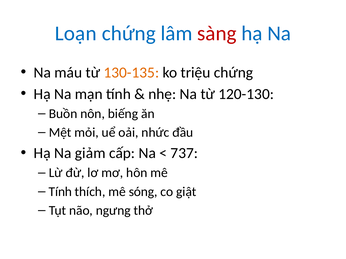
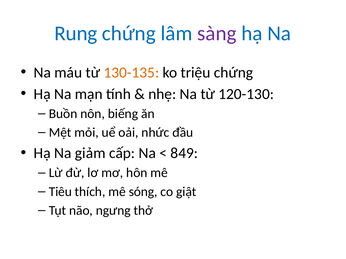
Loạn: Loạn -> Rung
sàng colour: red -> purple
737: 737 -> 849
Tính at (60, 192): Tính -> Tiêu
